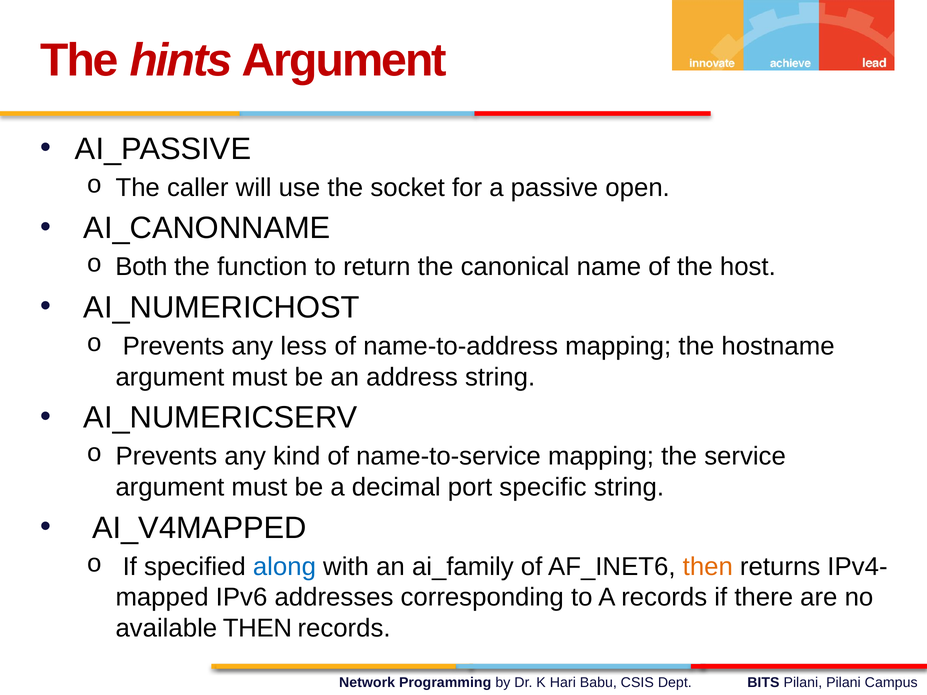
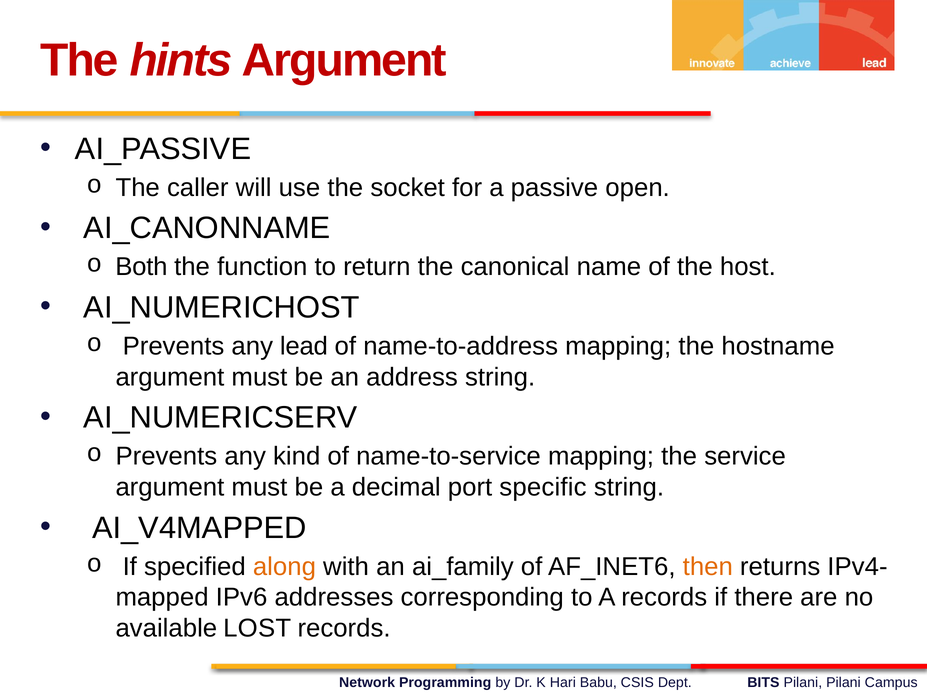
less: less -> lead
along colour: blue -> orange
available THEN: THEN -> LOST
